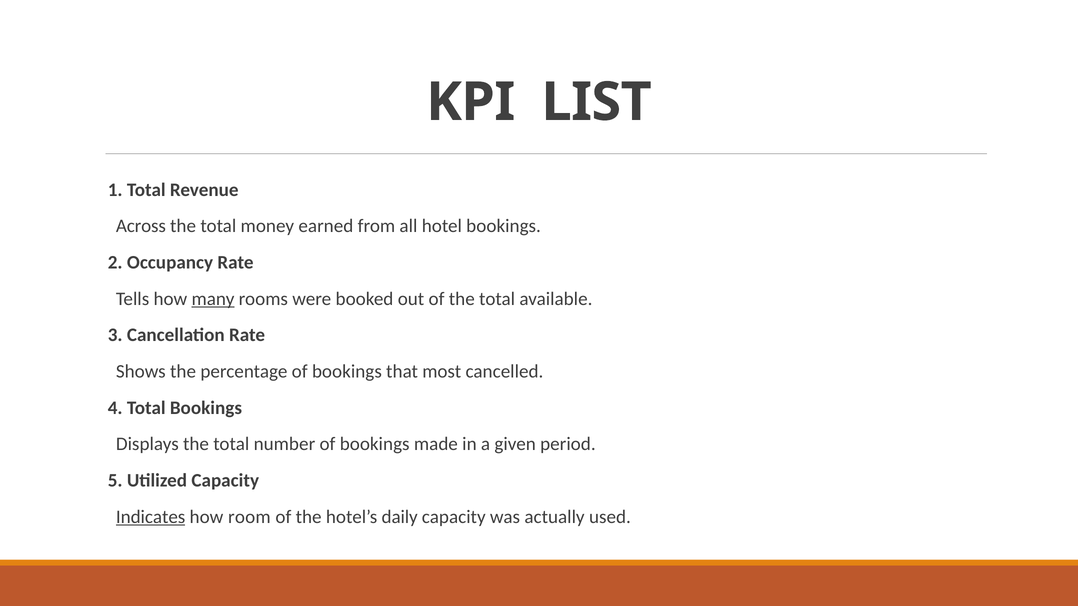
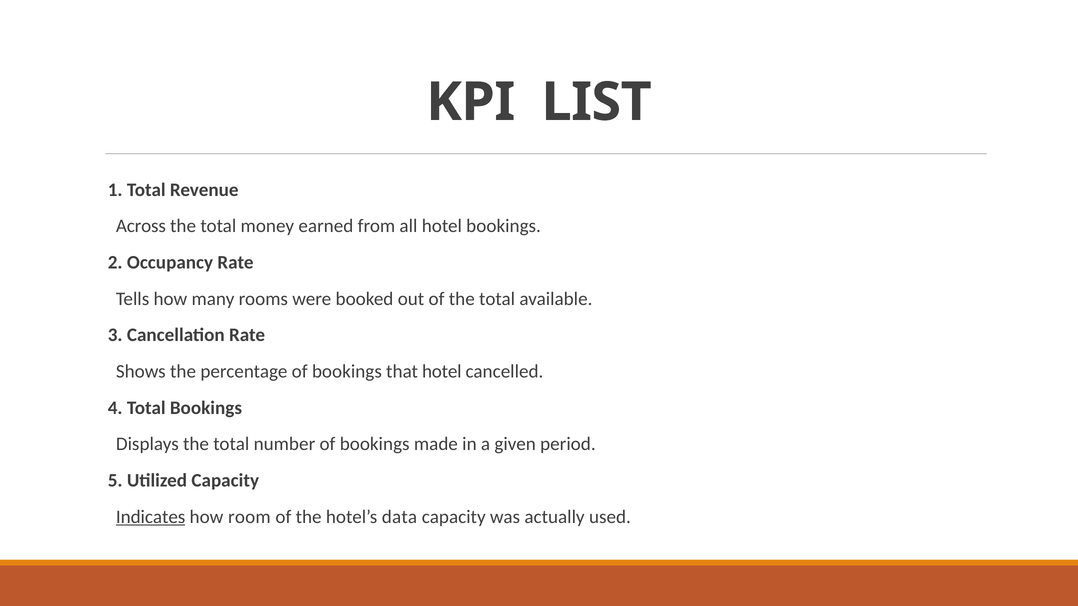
many underline: present -> none
that most: most -> hotel
daily: daily -> data
